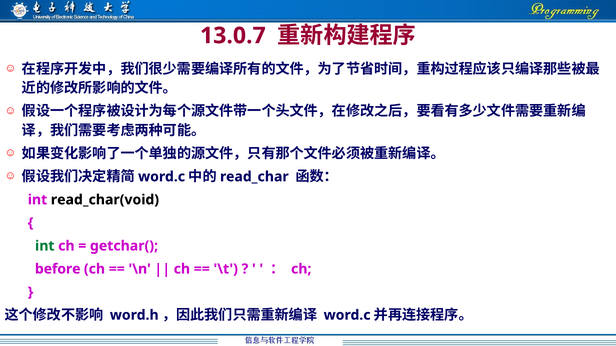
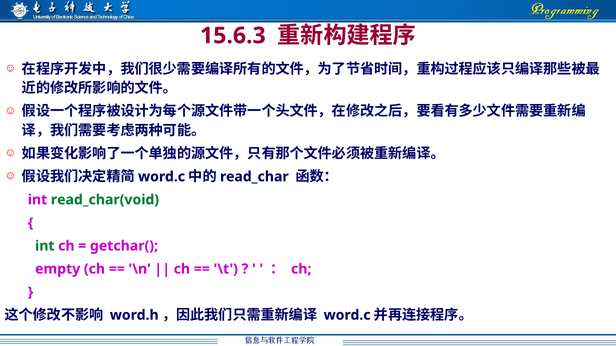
13.0.7: 13.0.7 -> 15.6.3
read_char(void colour: black -> green
before: before -> empty
